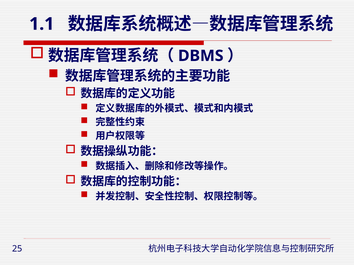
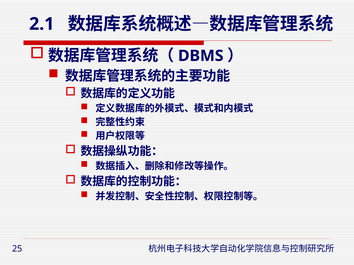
1.1: 1.1 -> 2.1
